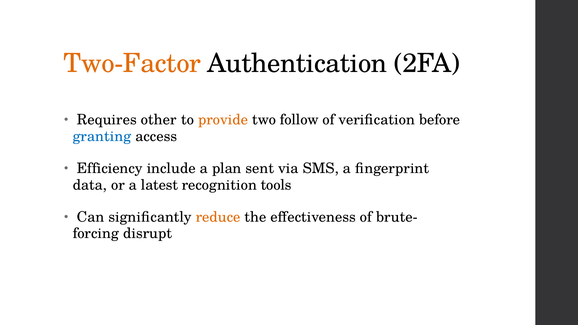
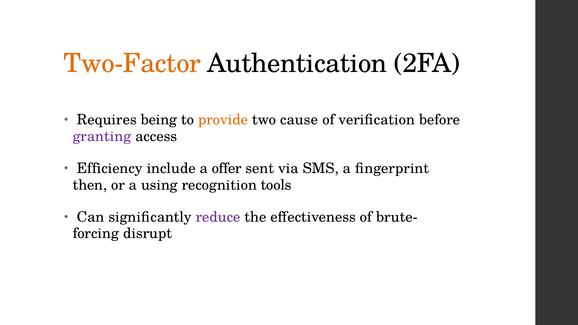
other: other -> being
follow: follow -> cause
granting colour: blue -> purple
plan: plan -> offer
data: data -> then
latest: latest -> using
reduce colour: orange -> purple
